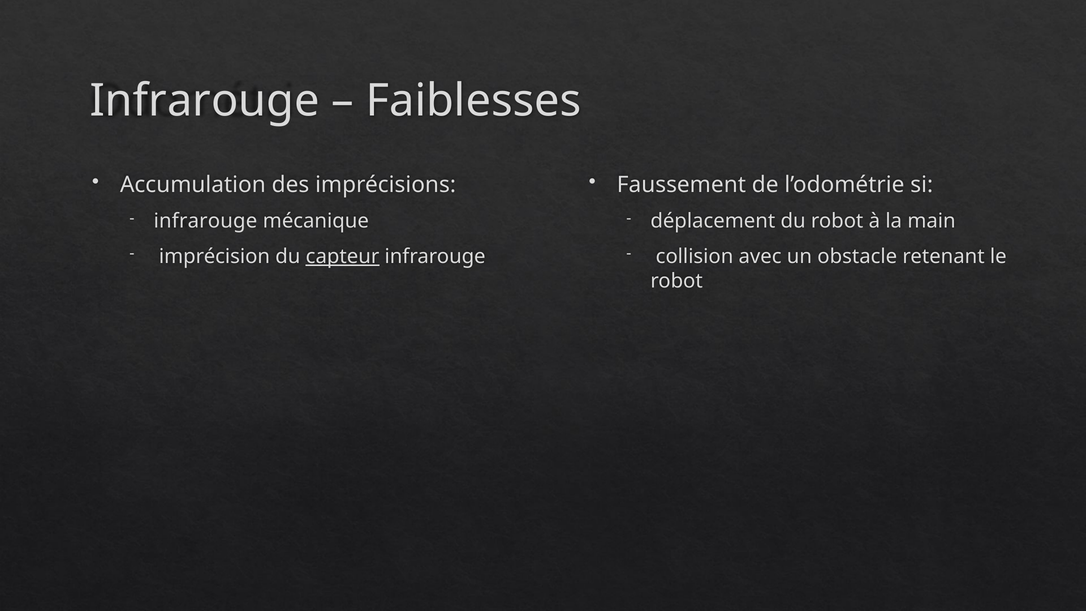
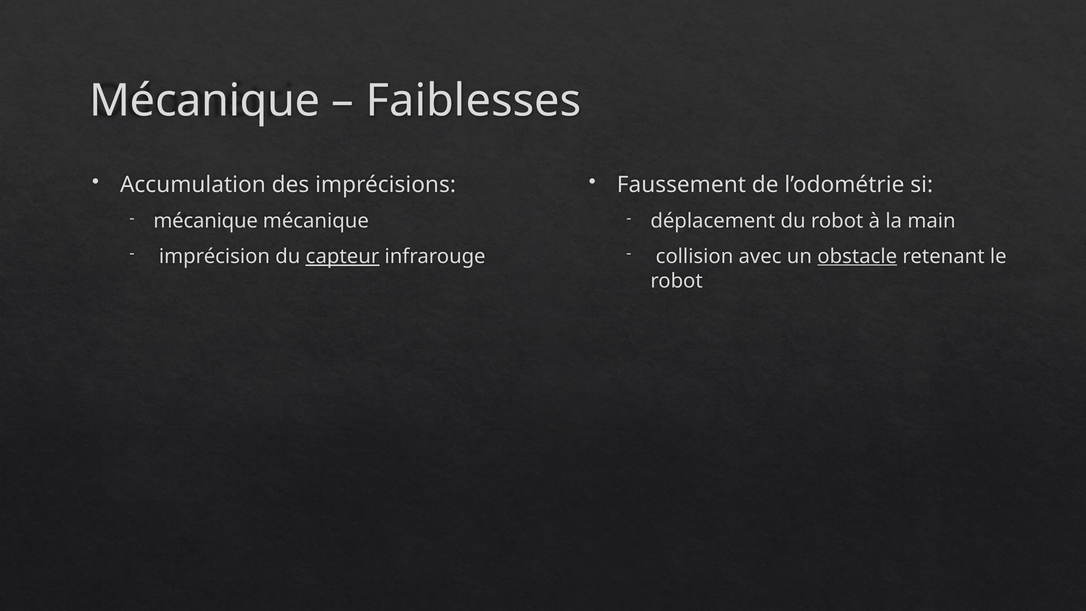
Infrarouge at (205, 101): Infrarouge -> Mécanique
infrarouge at (205, 221): infrarouge -> mécanique
obstacle underline: none -> present
